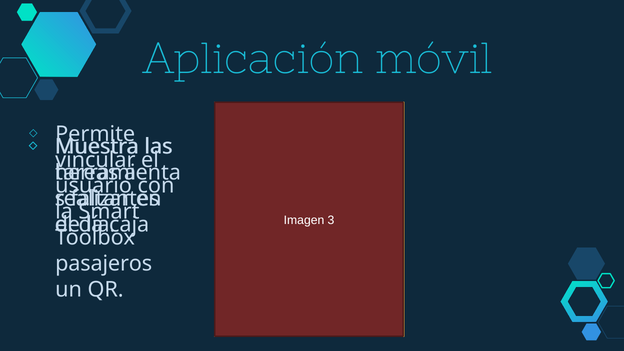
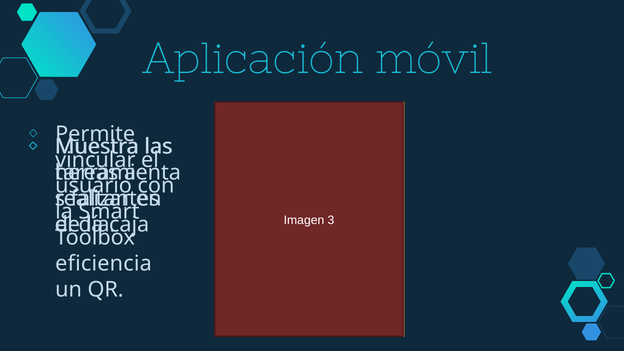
pasajeros: pasajeros -> eficiencia
